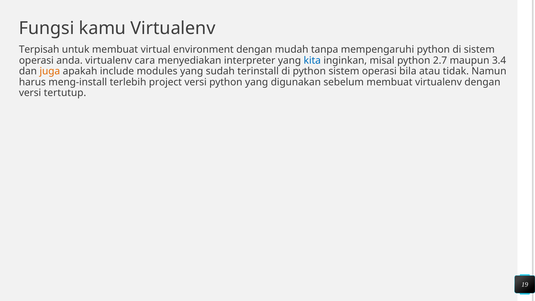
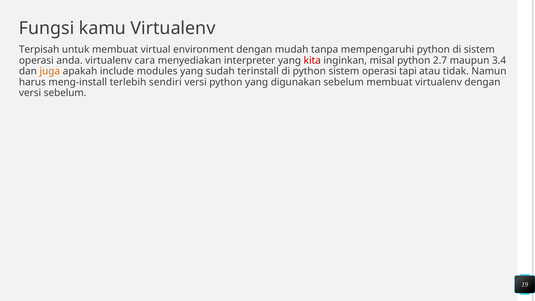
kita colour: blue -> red
bila: bila -> tapi
project: project -> sendiri
versi tertutup: tertutup -> sebelum
